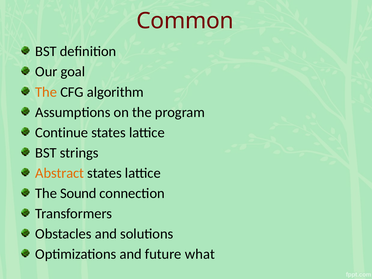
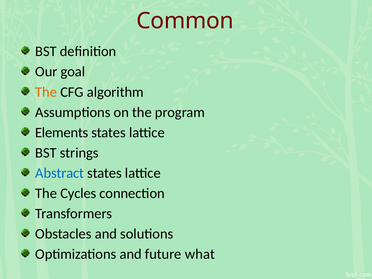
Continue: Continue -> Elements
Abstract colour: orange -> blue
Sound: Sound -> Cycles
